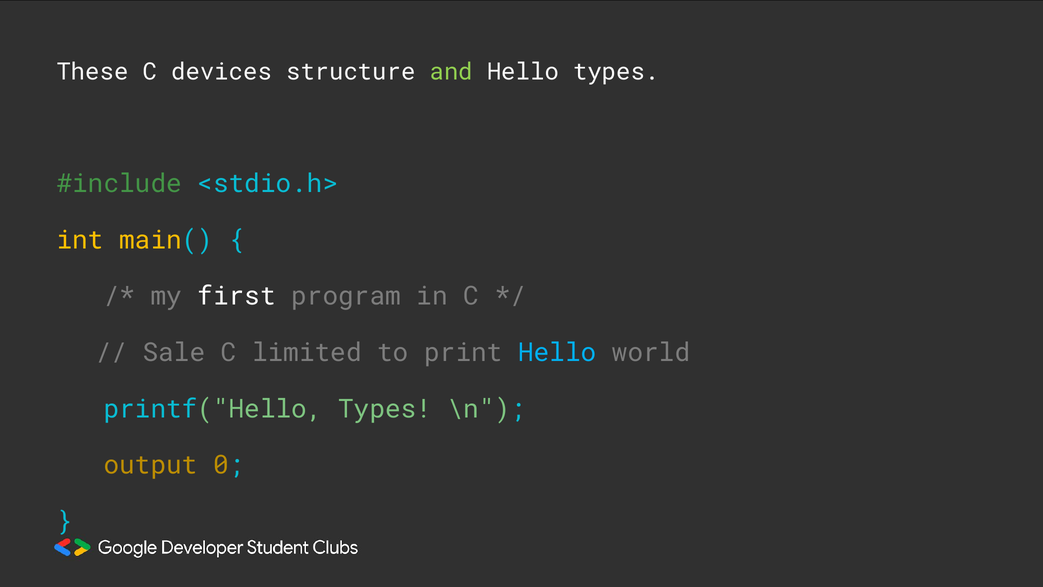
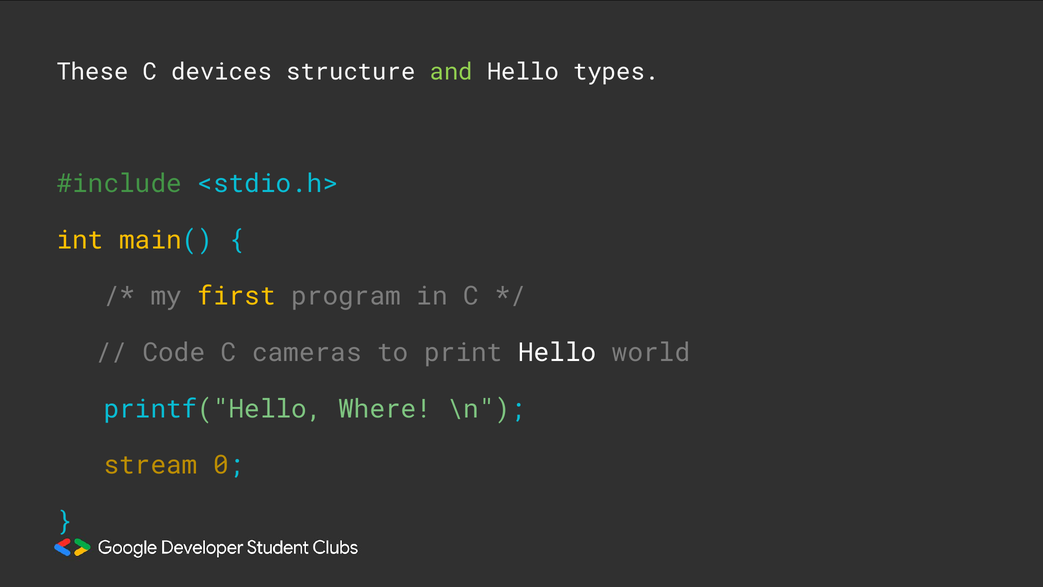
first colour: white -> yellow
Sale: Sale -> Code
limited: limited -> cameras
Hello at (557, 352) colour: light blue -> white
printf("Hello Types: Types -> Where
output: output -> stream
